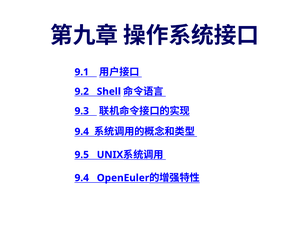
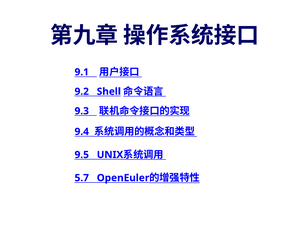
9.4 at (82, 178): 9.4 -> 5.7
